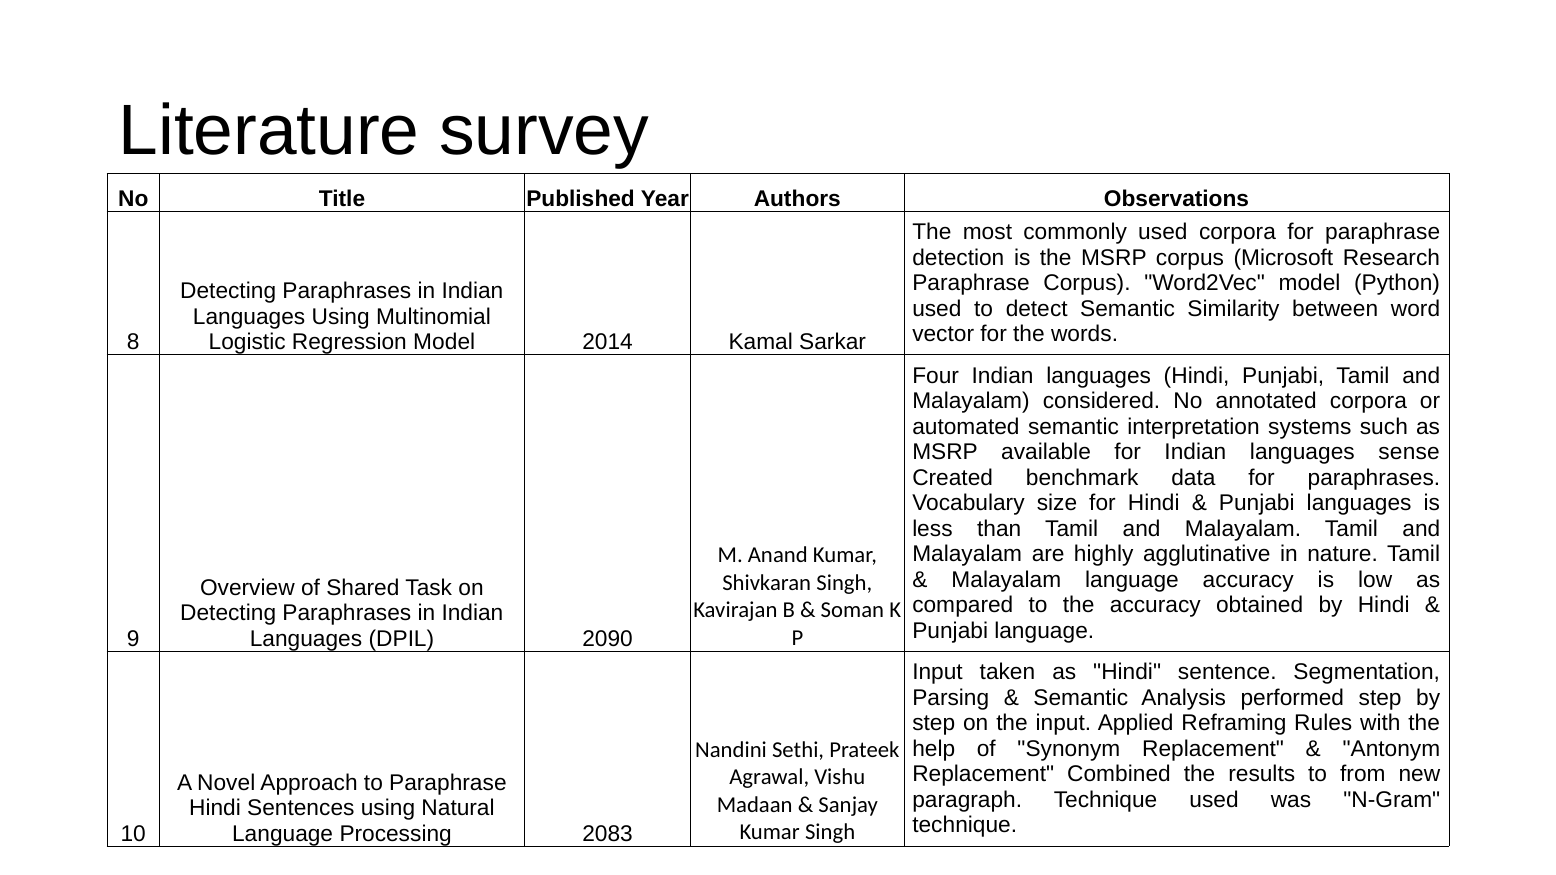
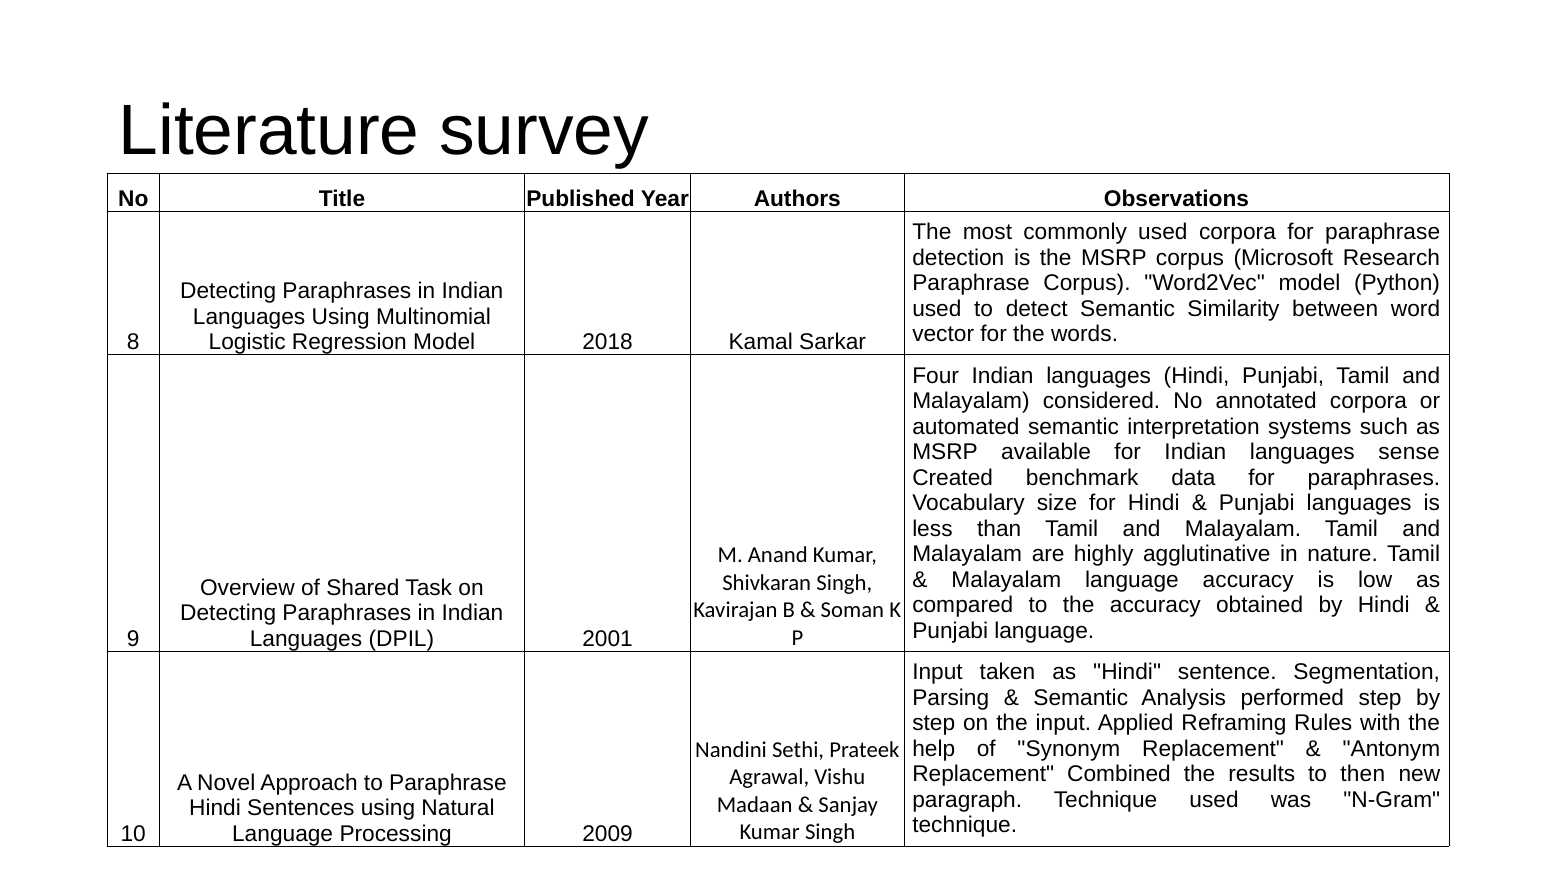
2014: 2014 -> 2018
2090: 2090 -> 2001
from: from -> then
2083: 2083 -> 2009
